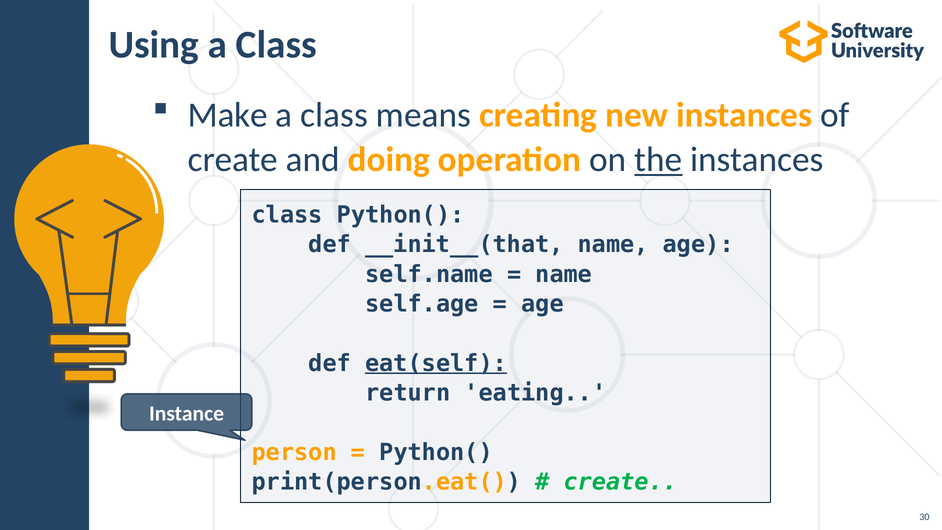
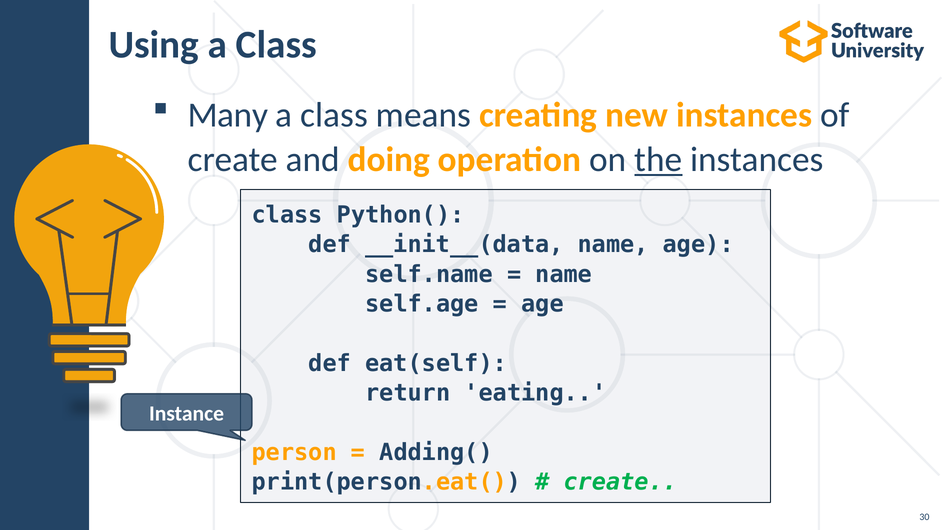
Make: Make -> Many
__init__(that: __init__(that -> __init__(data
eat(self underline: present -> none
Python( at (436, 452): Python( -> Adding(
